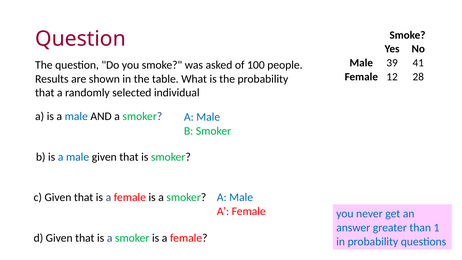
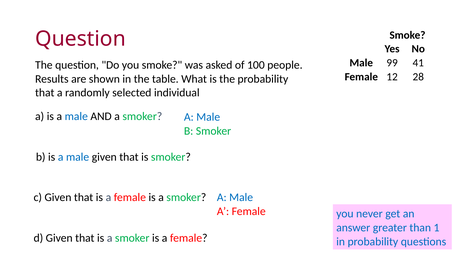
39: 39 -> 99
